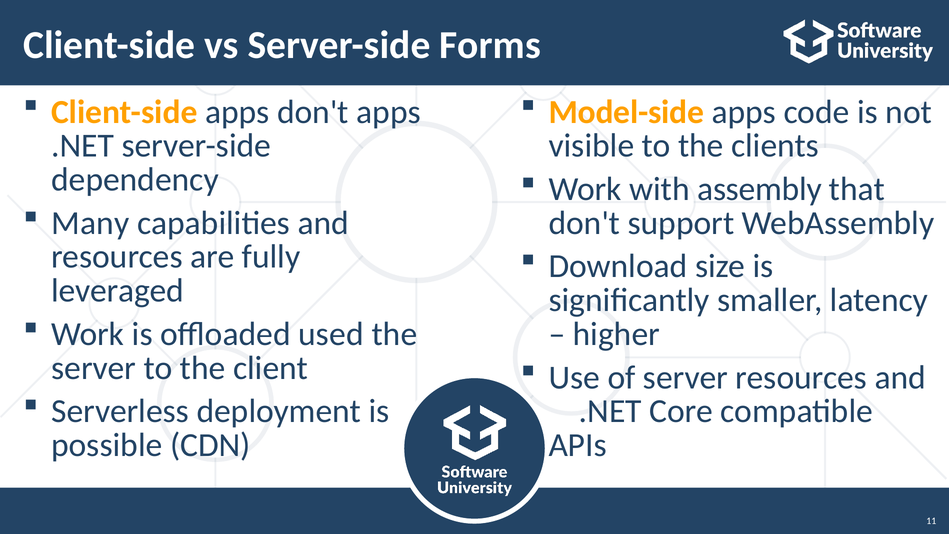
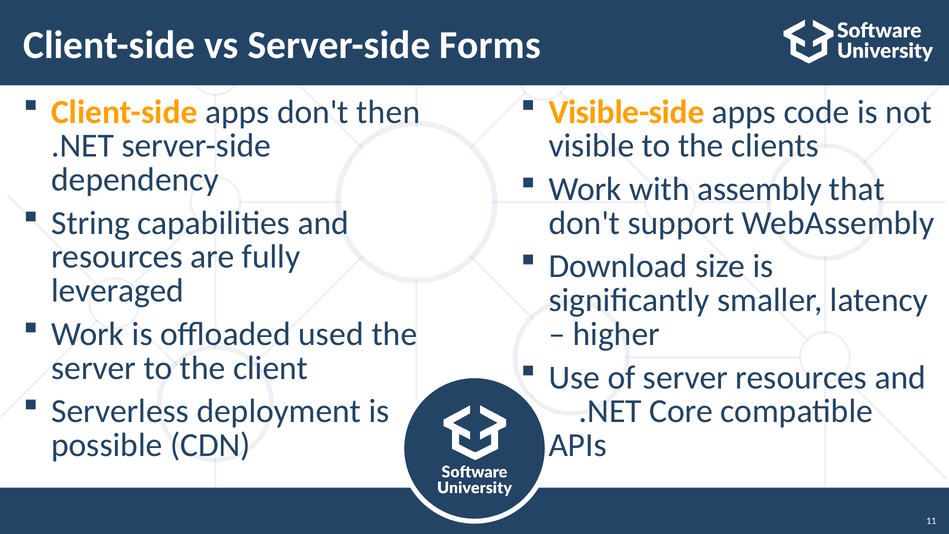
don't apps: apps -> then
Model-side: Model-side -> Visible-side
Many: Many -> String
